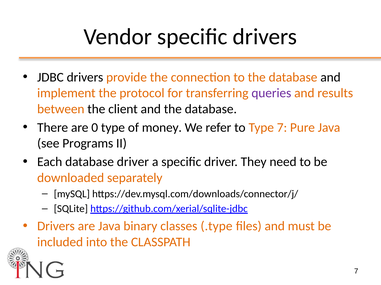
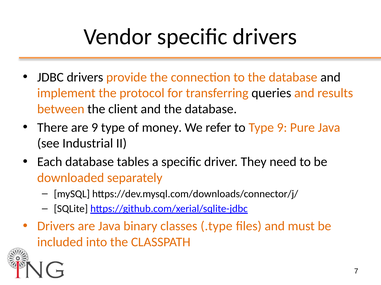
queries colour: purple -> black
are 0: 0 -> 9
Type 7: 7 -> 9
Programs: Programs -> Industrial
database driver: driver -> tables
